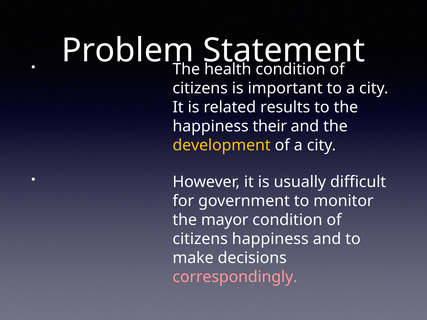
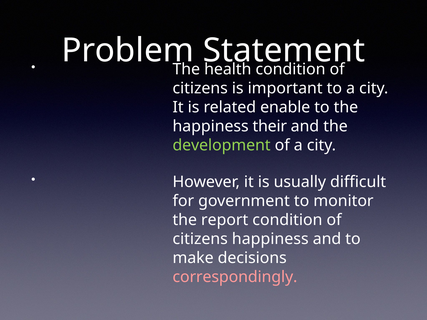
results: results -> enable
development colour: yellow -> light green
mayor: mayor -> report
